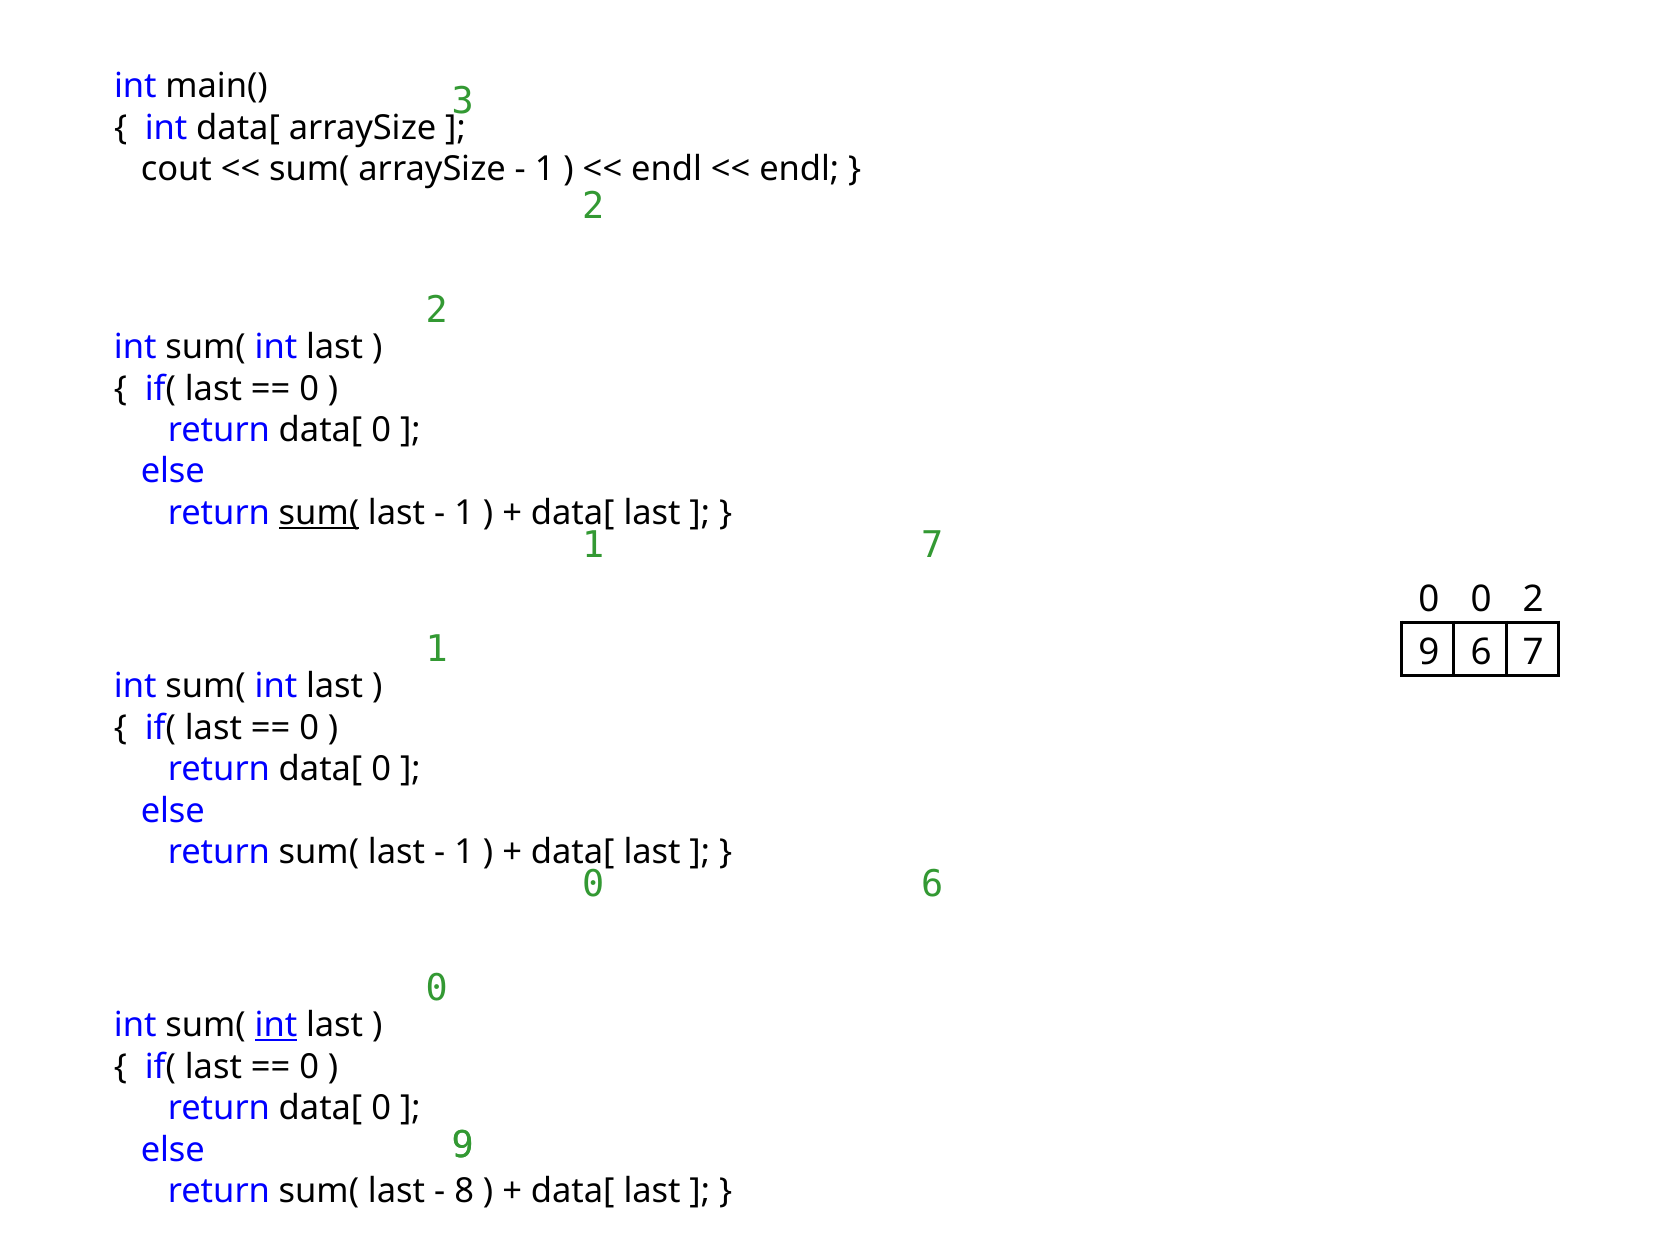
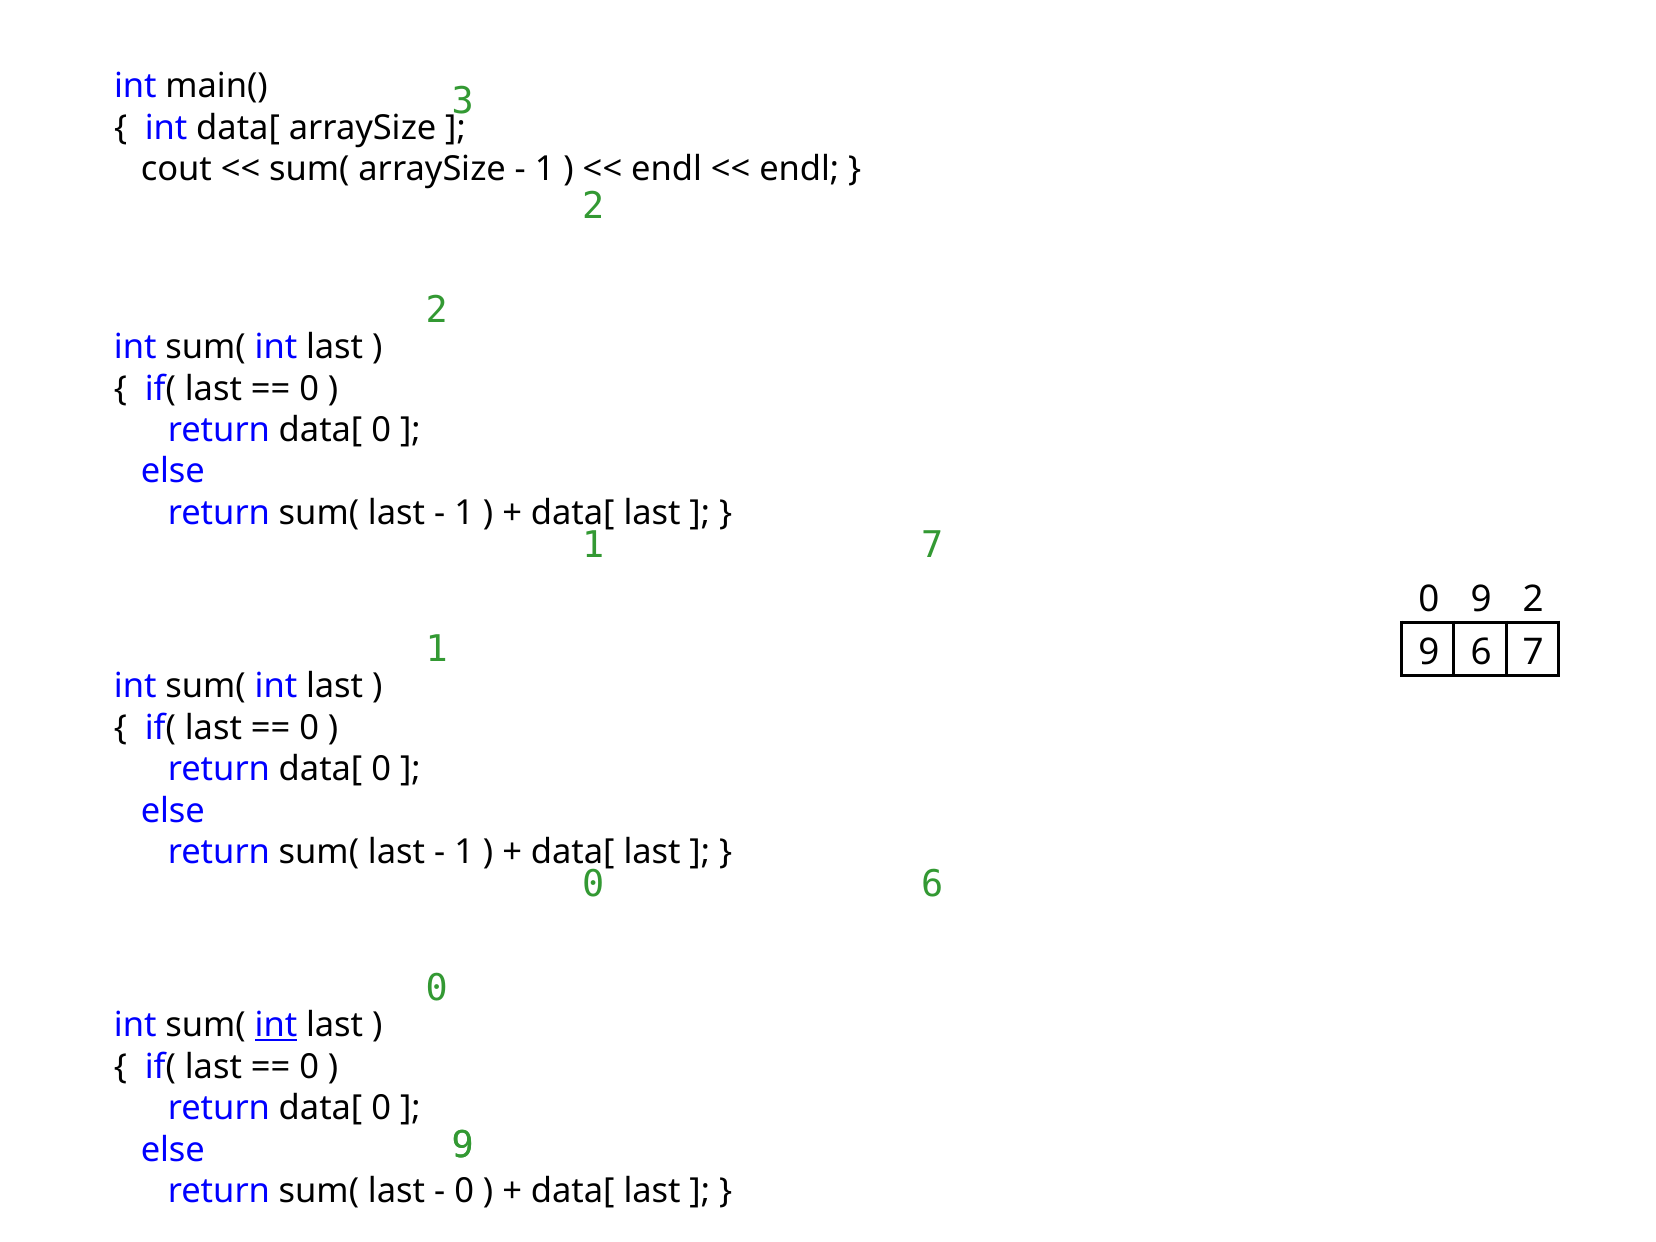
sum( at (319, 513) underline: present -> none
0 at (1481, 599): 0 -> 9
8 at (464, 1191): 8 -> 0
